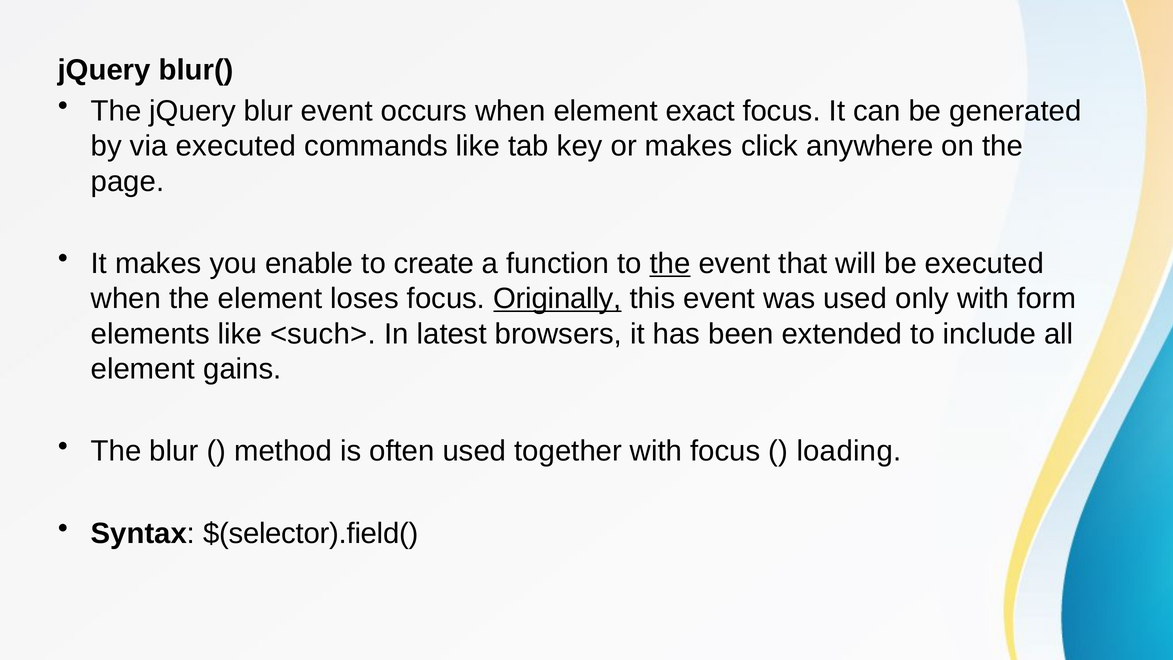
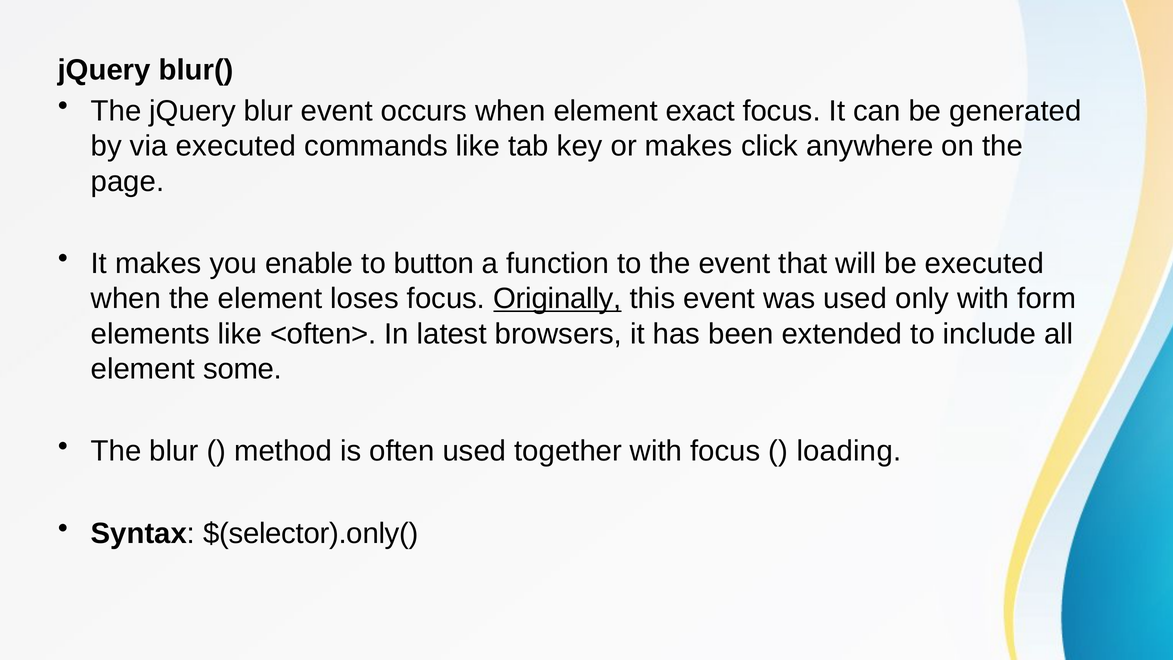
create: create -> button
the at (670, 263) underline: present -> none
<such>: <such> -> <often>
gains: gains -> some
$(selector).field(: $(selector).field( -> $(selector).only(
